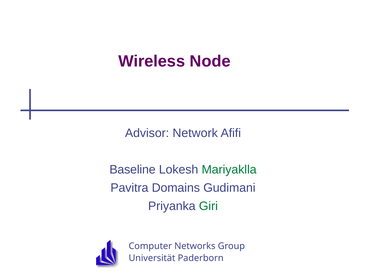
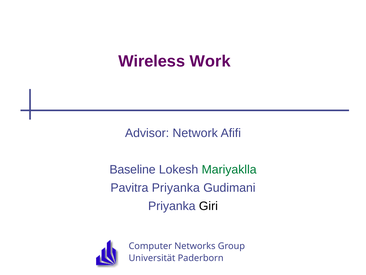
Node: Node -> Work
Pavitra Domains: Domains -> Priyanka
Giri colour: green -> black
